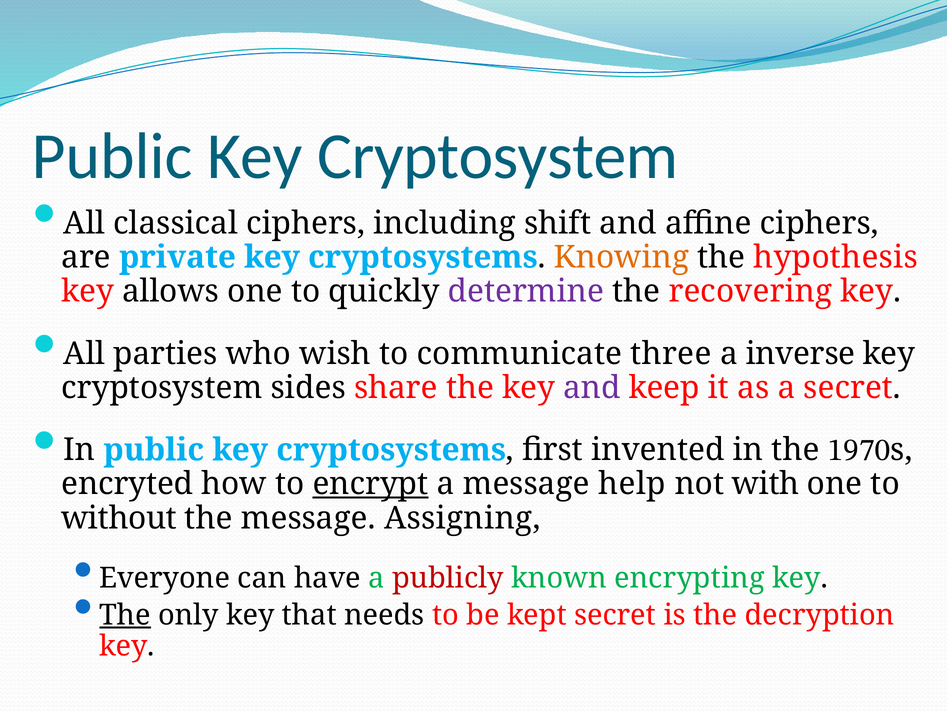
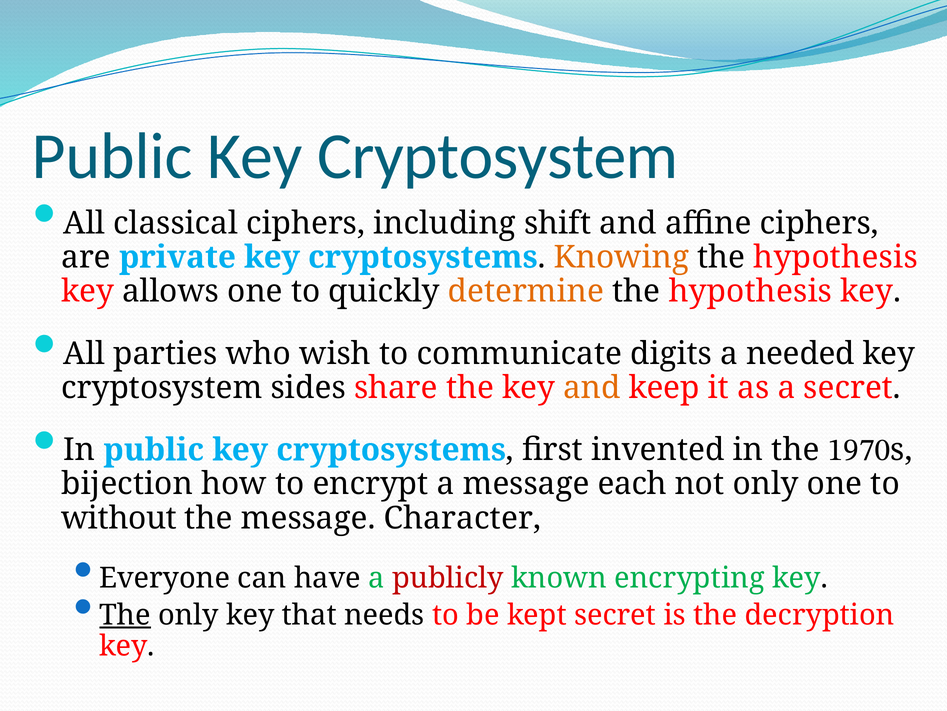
determine colour: purple -> orange
recovering at (750, 291): recovering -> hypothesis
three: three -> digits
inverse: inverse -> needed
and at (592, 387) colour: purple -> orange
encryted: encryted -> bijection
encrypt underline: present -> none
help: help -> each
not with: with -> only
Assigning: Assigning -> Character
